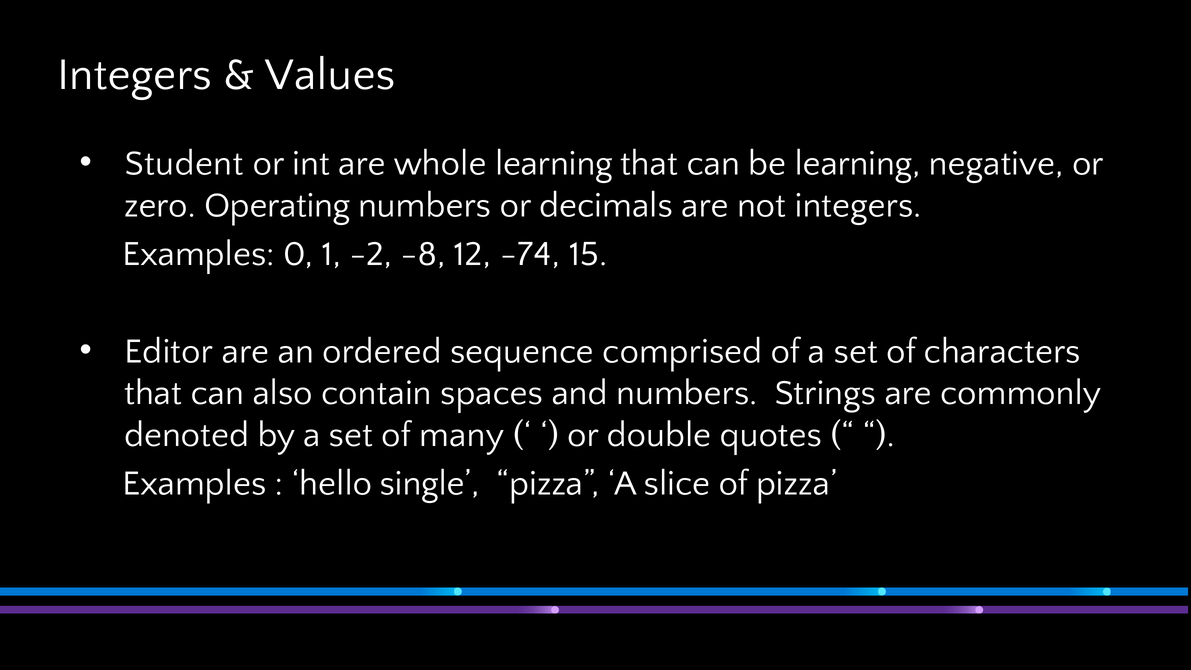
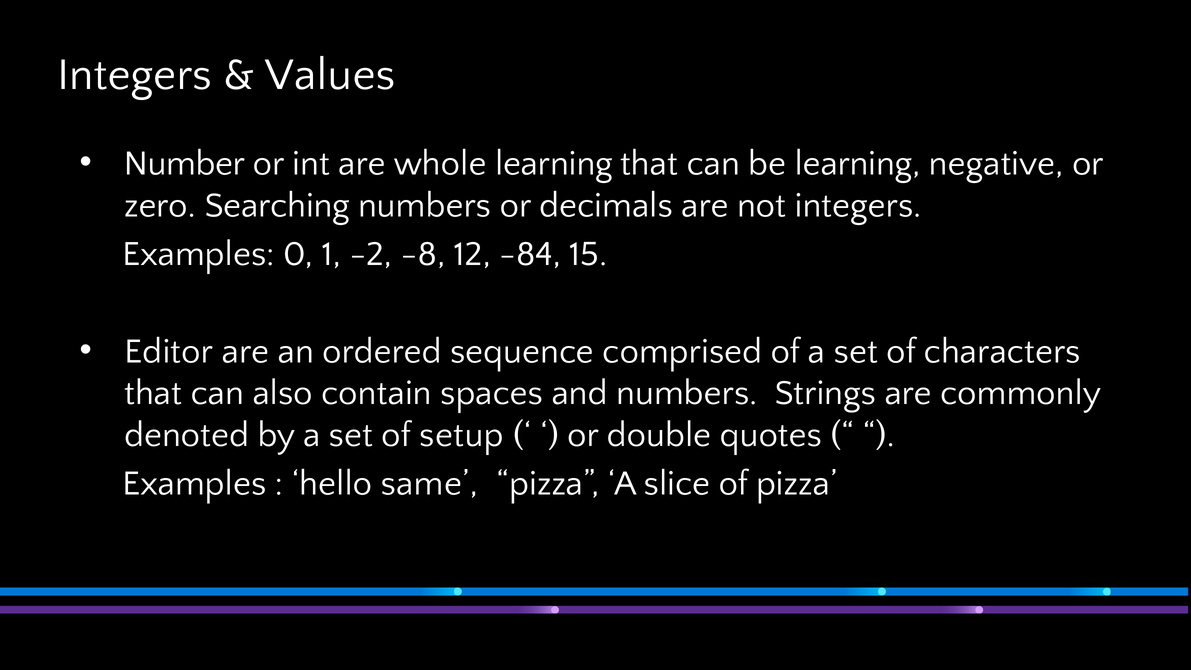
Student: Student -> Number
Operating: Operating -> Searching
-74: -74 -> -84
many: many -> setup
single: single -> same
